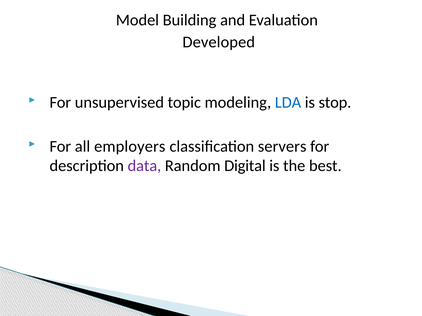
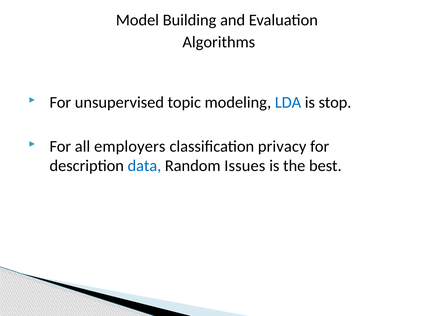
Developed: Developed -> Algorithms
servers: servers -> privacy
data colour: purple -> blue
Digital: Digital -> Issues
